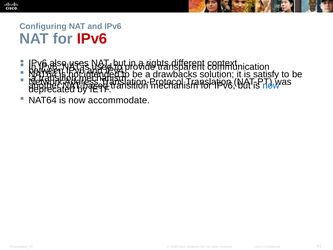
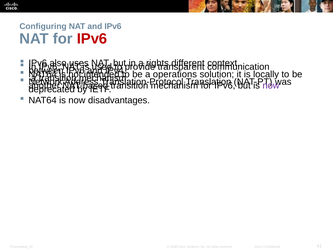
drawbacks: drawbacks -> operations
satisfy: satisfy -> locally
now at (271, 85) colour: blue -> purple
accommodate: accommodate -> disadvantages
